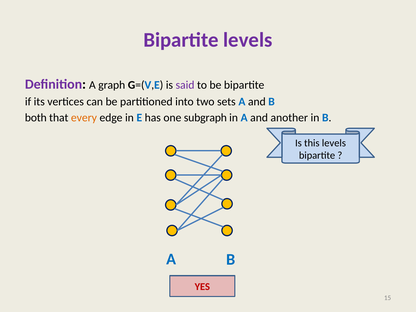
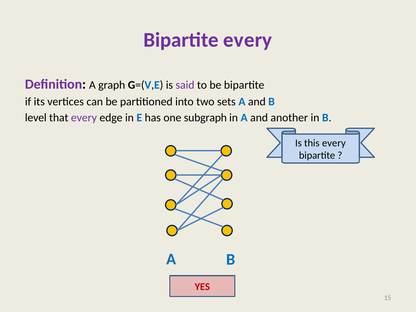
Bipartite levels: levels -> every
both: both -> level
every at (84, 118) colour: orange -> purple
this levels: levels -> every
